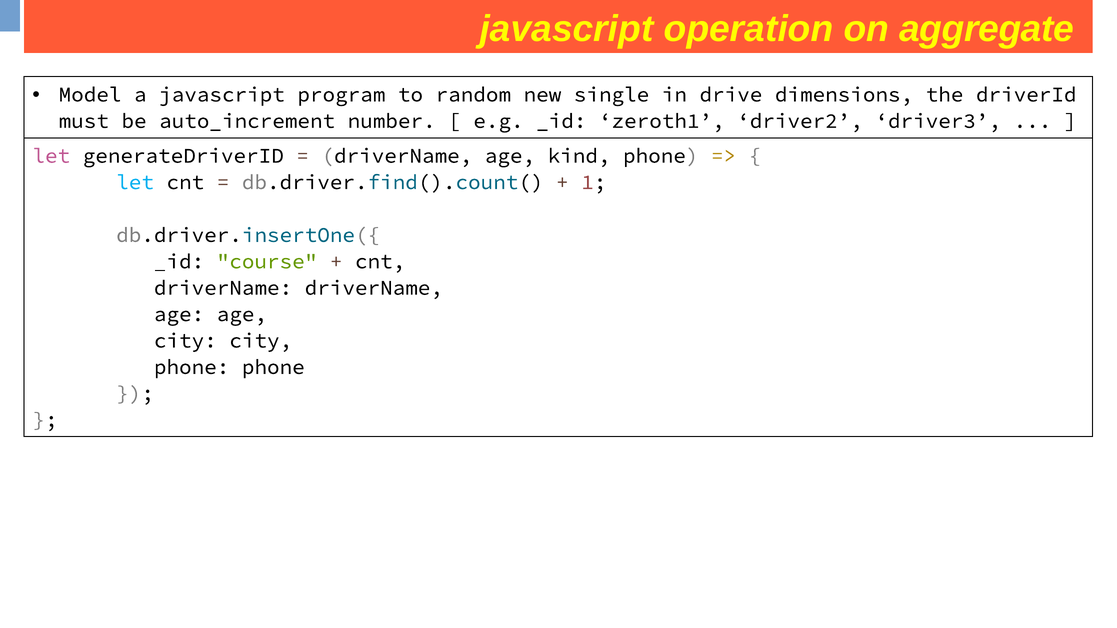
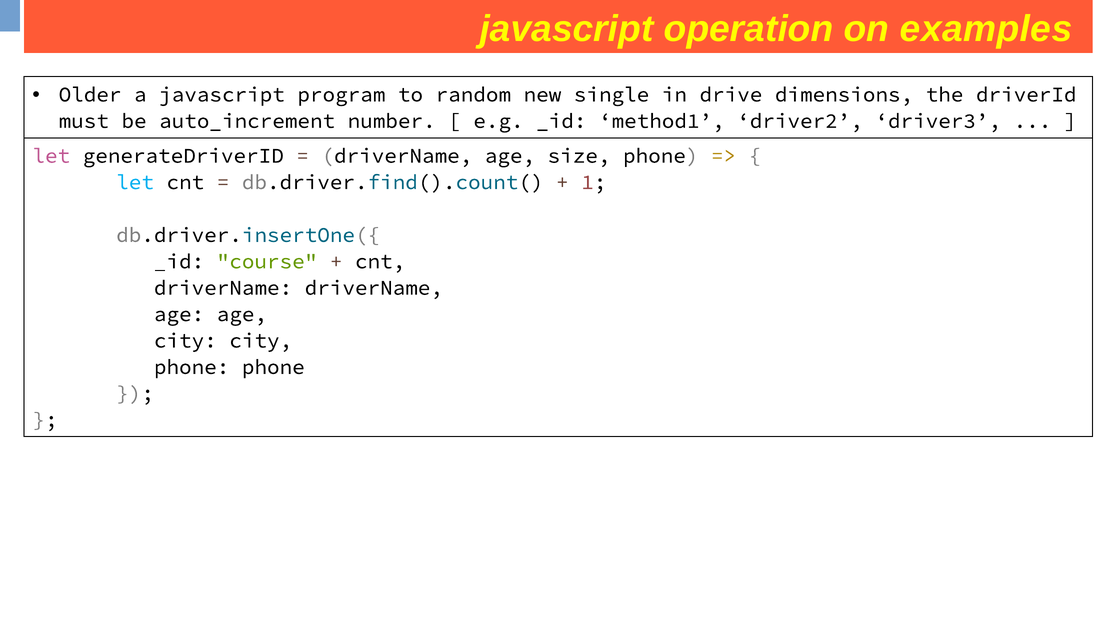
aggregate: aggregate -> examples
Model: Model -> Older
zeroth1: zeroth1 -> method1
kind: kind -> size
